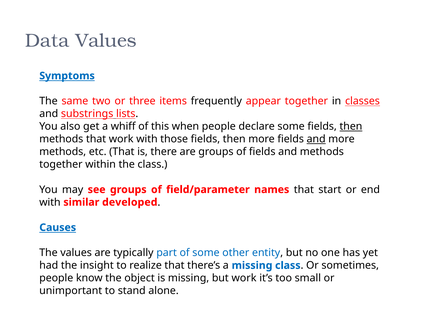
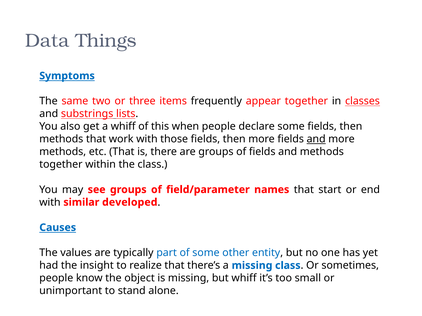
Data Values: Values -> Things
then at (351, 127) underline: present -> none
but work: work -> whiff
